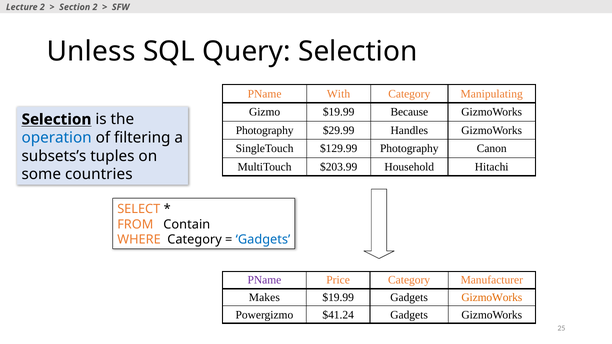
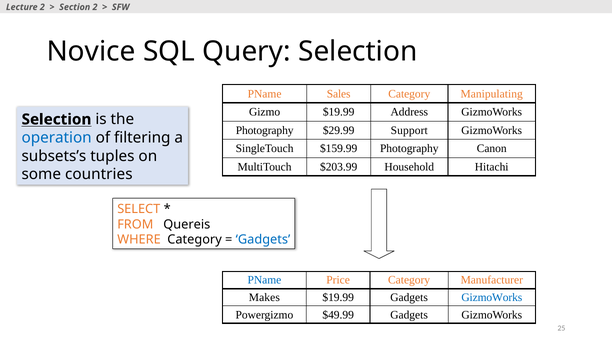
Unless: Unless -> Novice
With: With -> Sales
Because: Because -> Address
Handles: Handles -> Support
$129.99: $129.99 -> $159.99
Contain: Contain -> Quereis
PName at (264, 280) colour: purple -> blue
GizmoWorks at (492, 298) colour: orange -> blue
$41.24: $41.24 -> $49.99
